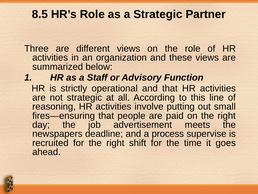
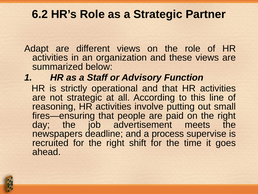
8.5: 8.5 -> 6.2
Three: Three -> Adapt
